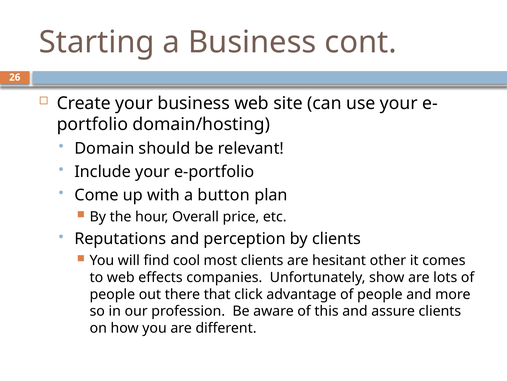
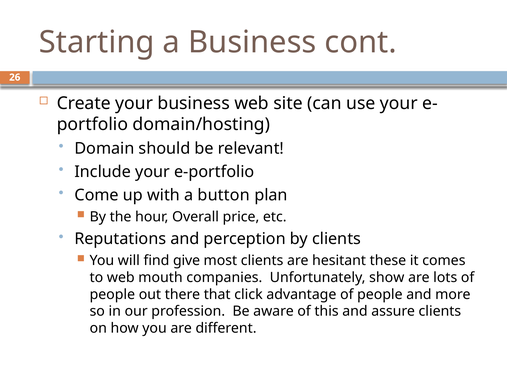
cool: cool -> give
other: other -> these
effects: effects -> mouth
